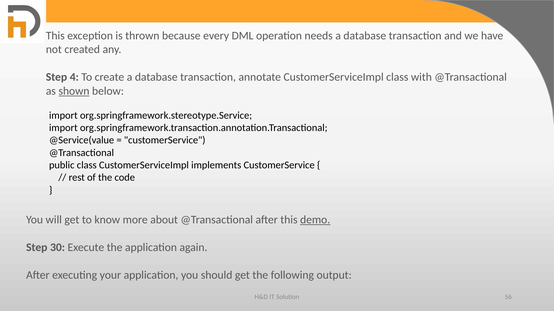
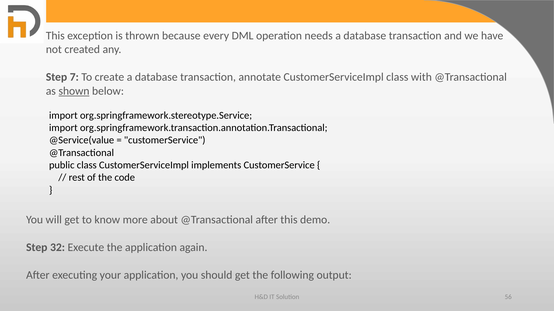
4: 4 -> 7
demo underline: present -> none
30: 30 -> 32
